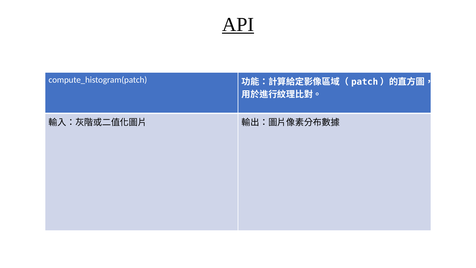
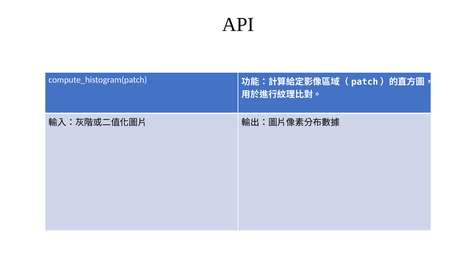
API underline: present -> none
